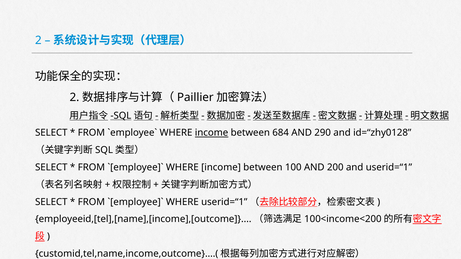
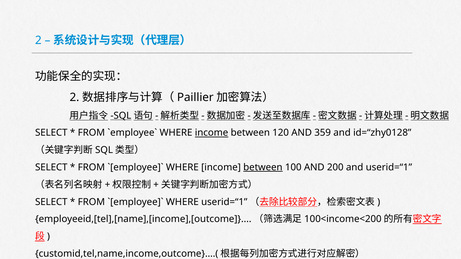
684: 684 -> 120
290: 290 -> 359
between at (263, 168) underline: none -> present
